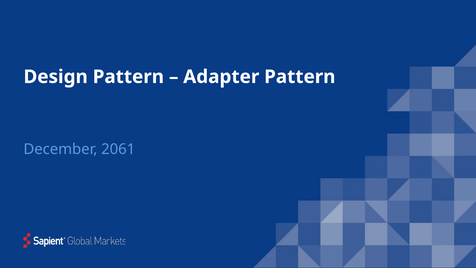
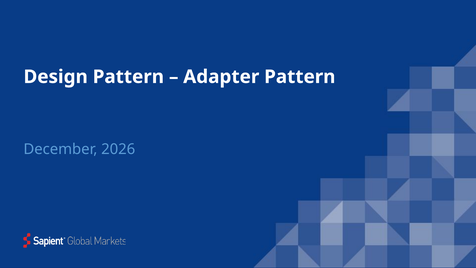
2061: 2061 -> 2026
